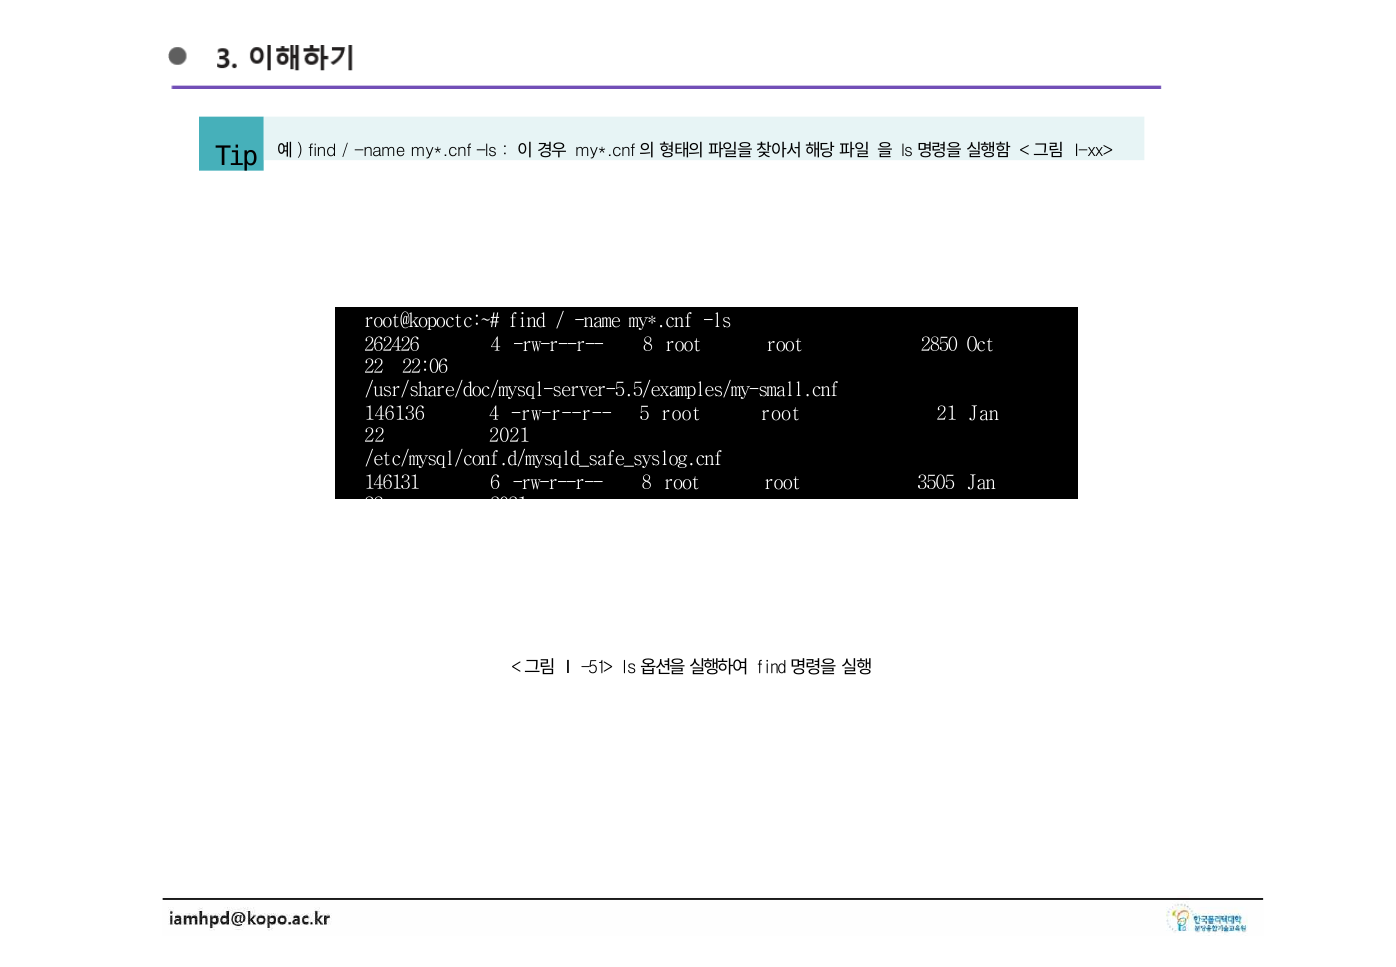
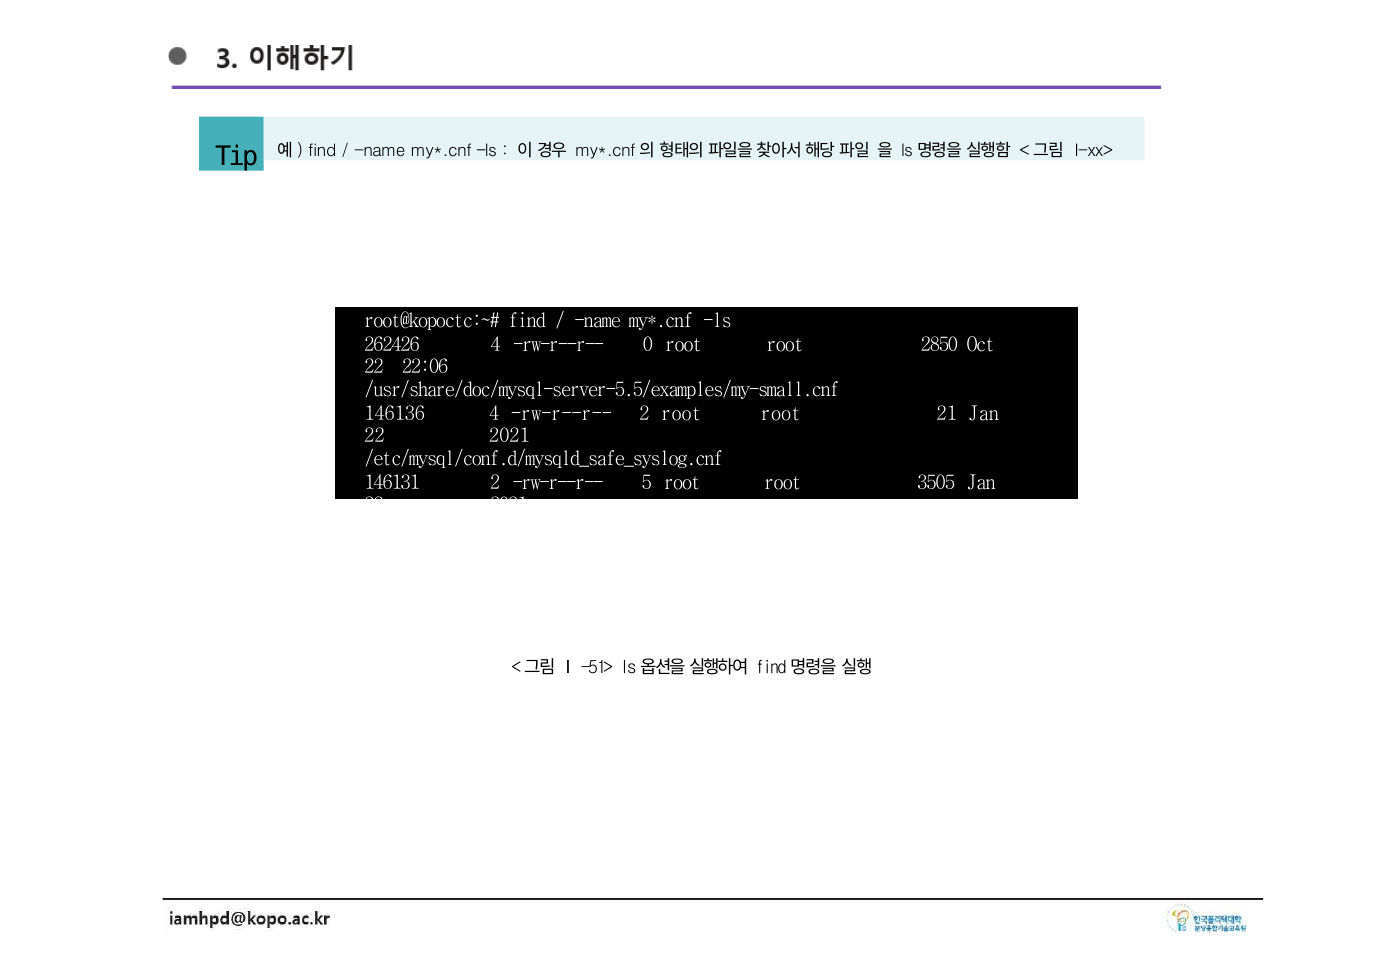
4 rw-r--r-- 8: 8 -> 0
rw-r--r-- 5: 5 -> 2
146131 6: 6 -> 2
8 at (647, 482): 8 -> 5
